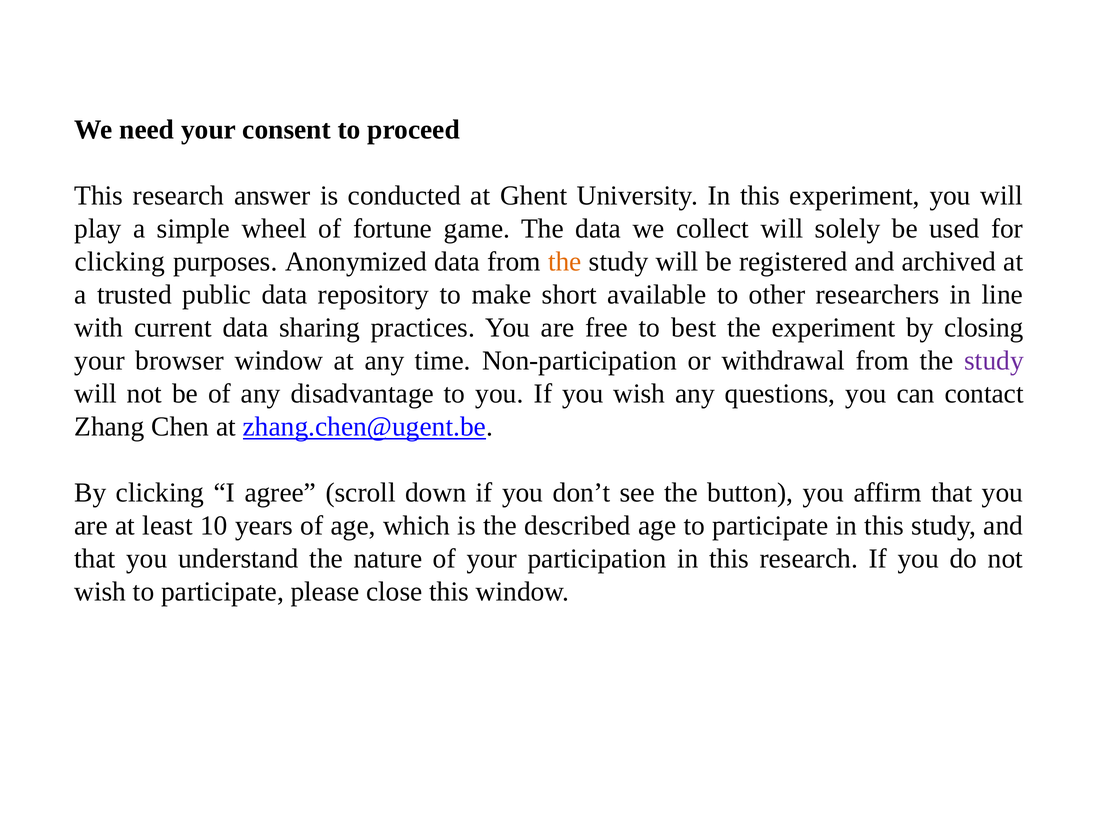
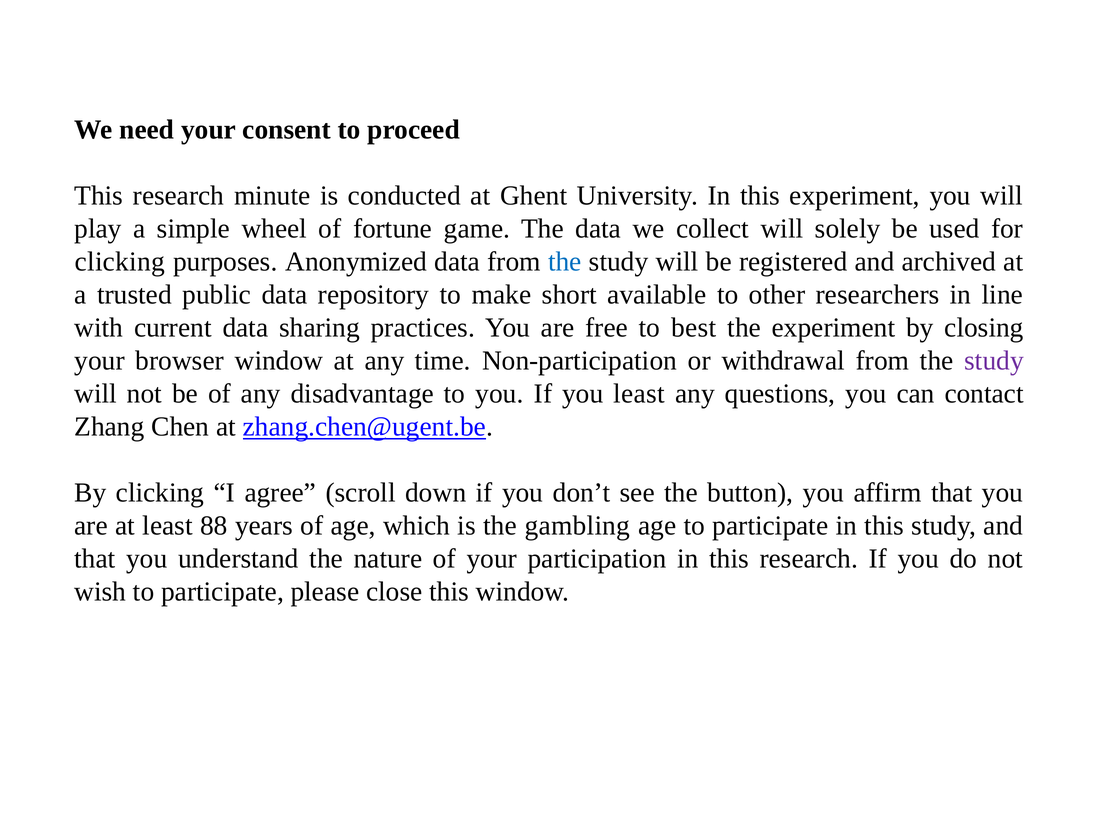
answer: answer -> minute
the at (565, 261) colour: orange -> blue
you wish: wish -> least
10: 10 -> 88
described: described -> gambling
